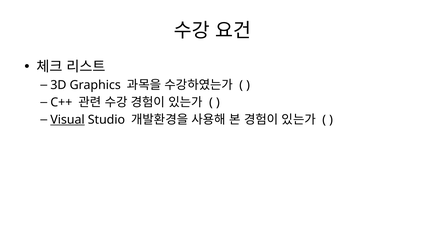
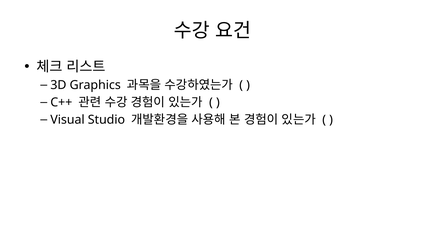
Visual underline: present -> none
